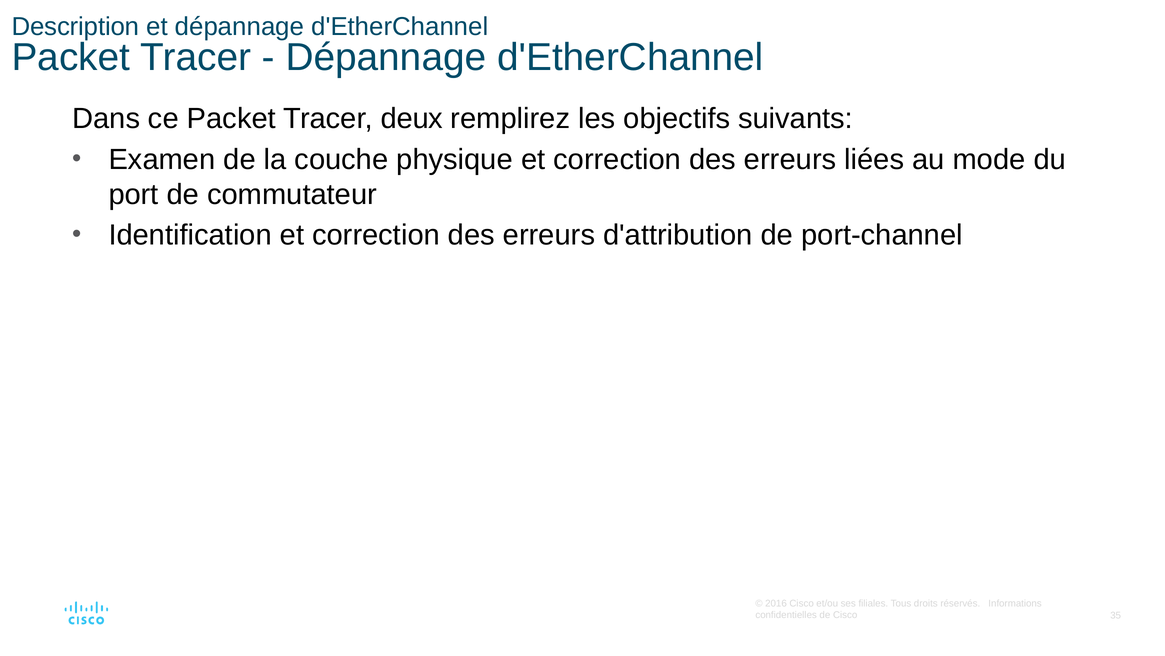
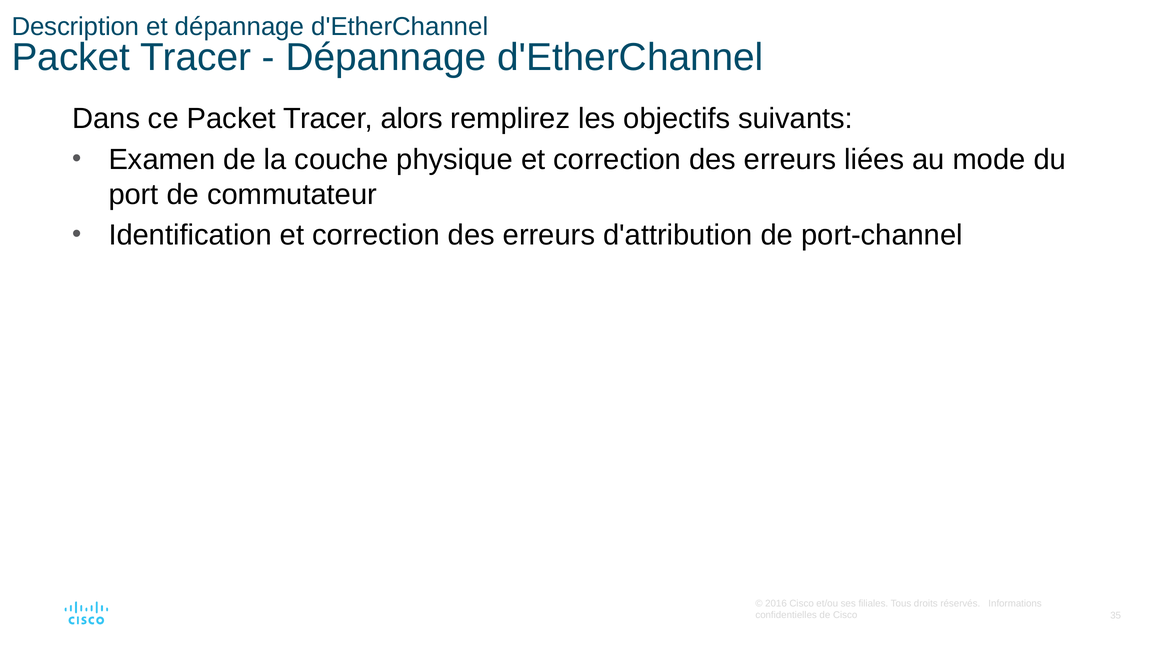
deux: deux -> alors
